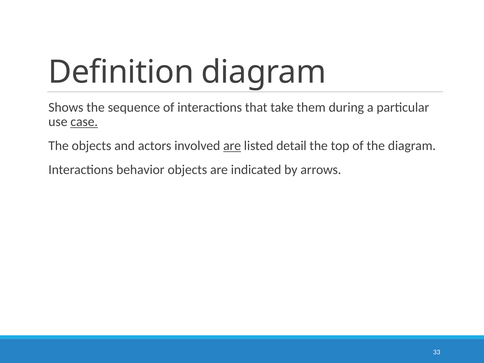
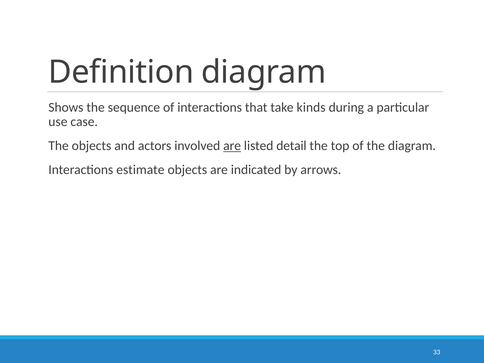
them: them -> kinds
case underline: present -> none
behavior: behavior -> estimate
